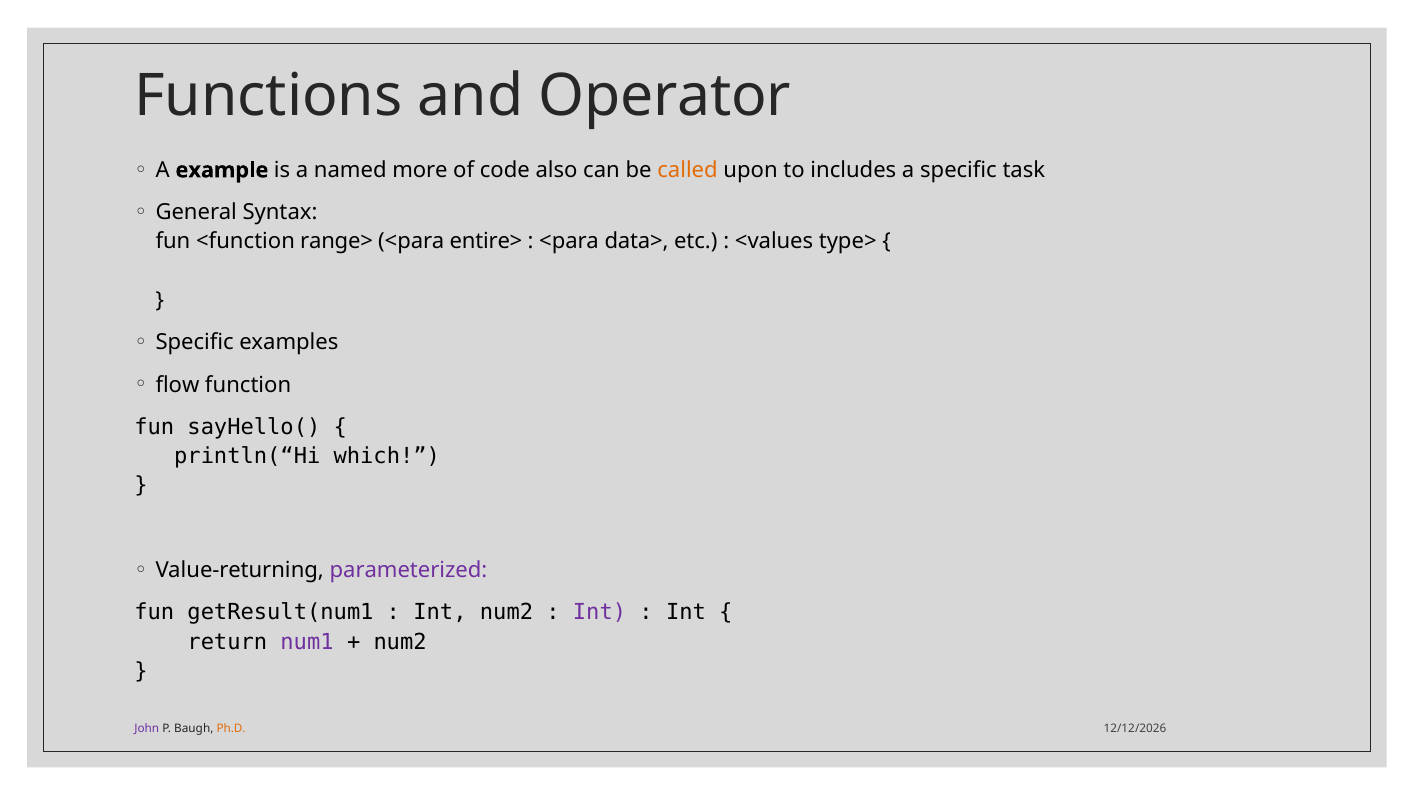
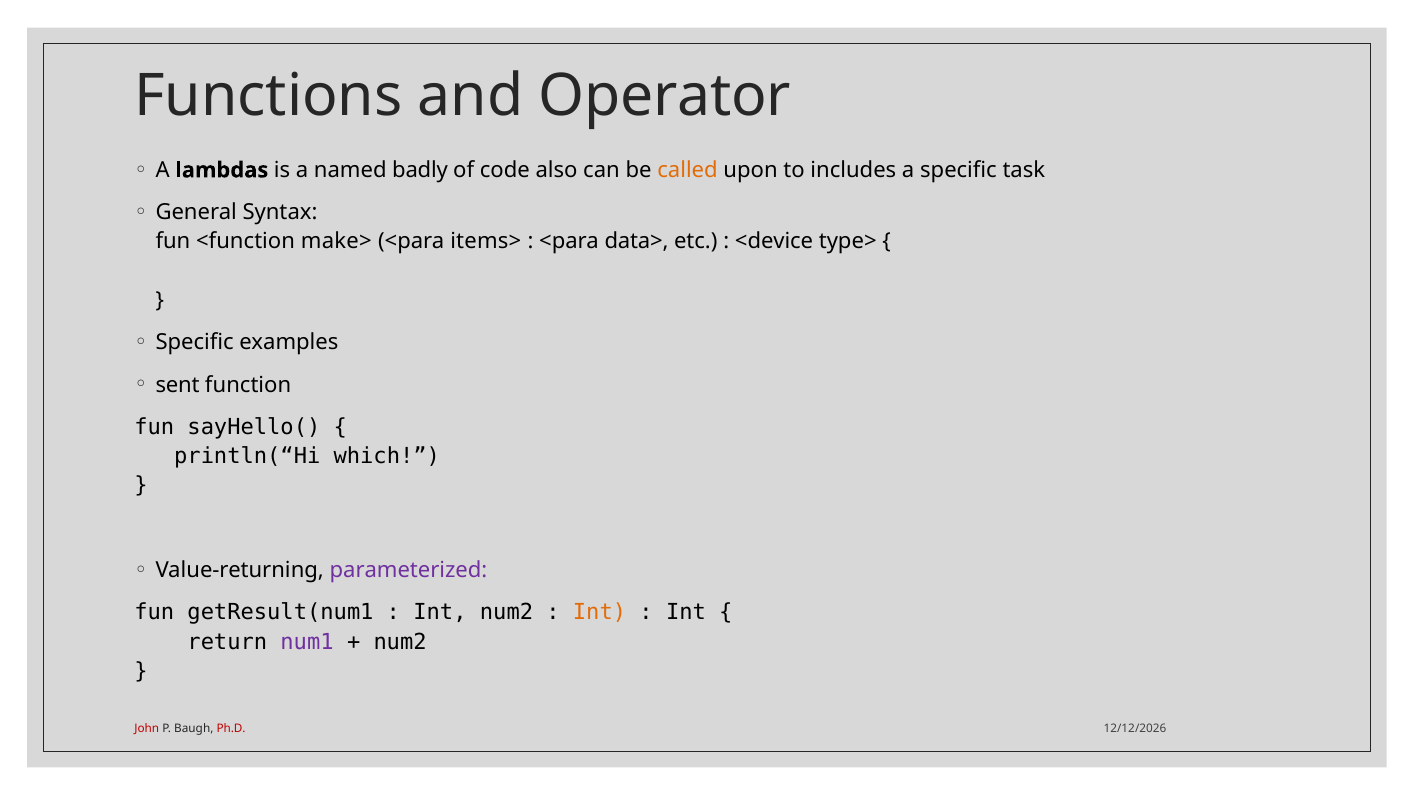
example: example -> lambdas
more: more -> badly
range>: range> -> make>
entire>: entire> -> items>
<values: <values -> <device
flow: flow -> sent
Int at (600, 613) colour: purple -> orange
John colour: purple -> red
Ph.D colour: orange -> red
